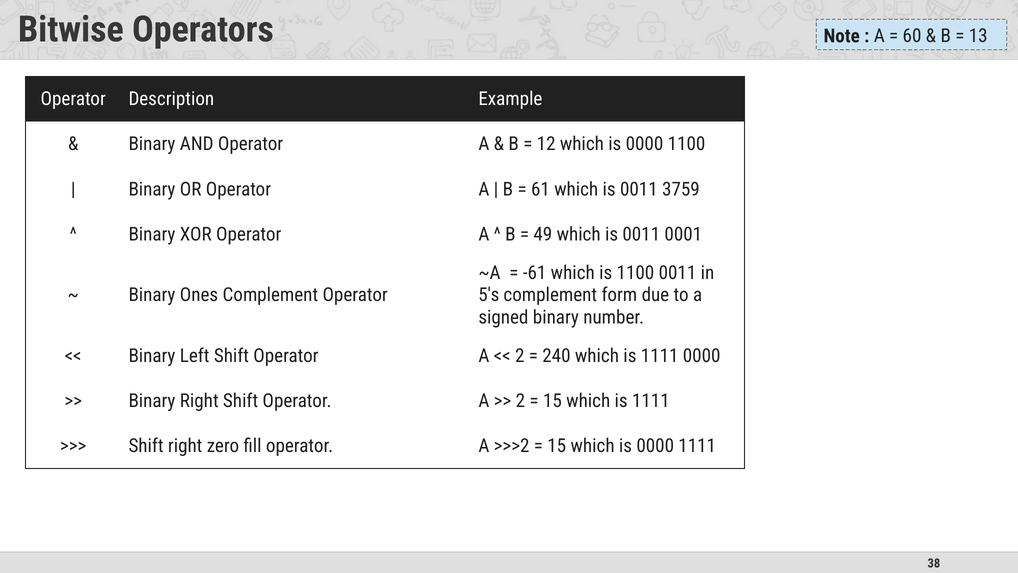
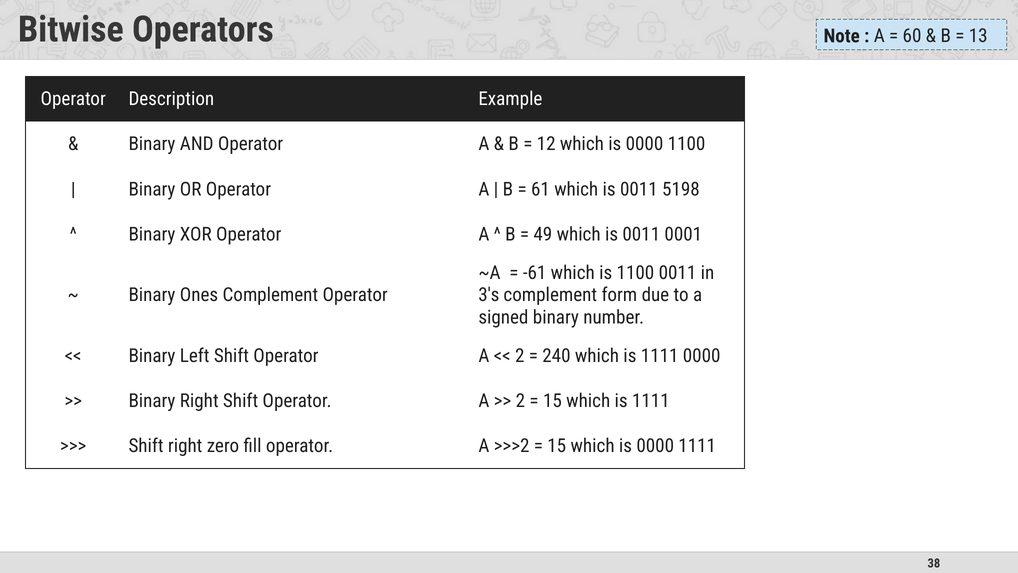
3759: 3759 -> 5198
5's: 5's -> 3's
